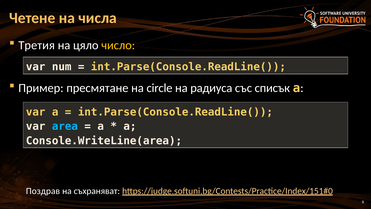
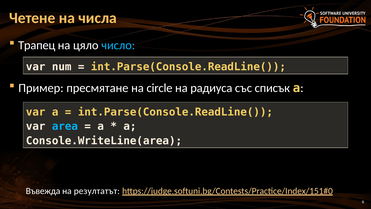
Третия: Третия -> Трапец
число colour: yellow -> light blue
Поздрав: Поздрав -> Въвежда
съхраняват: съхраняват -> резултатът
